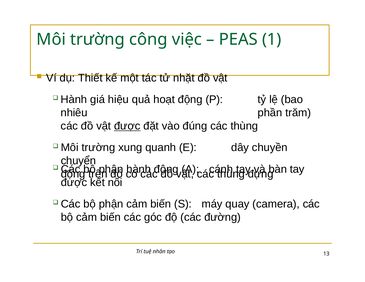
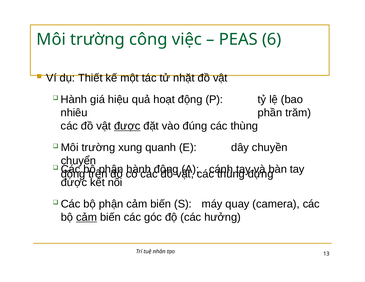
1: 1 -> 6
cảm at (87, 217) underline: none -> present
đường: đường -> hưởng
